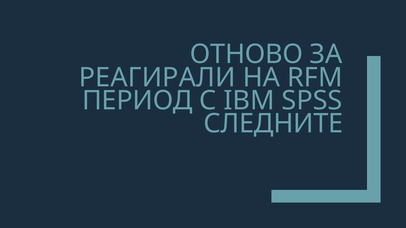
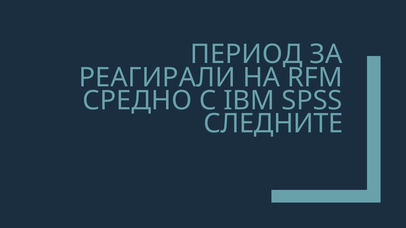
ОТНОВО: ОТНОВО -> ПЕРИОД
ПЕРИОД: ПЕРИОД -> СРЕДНО
